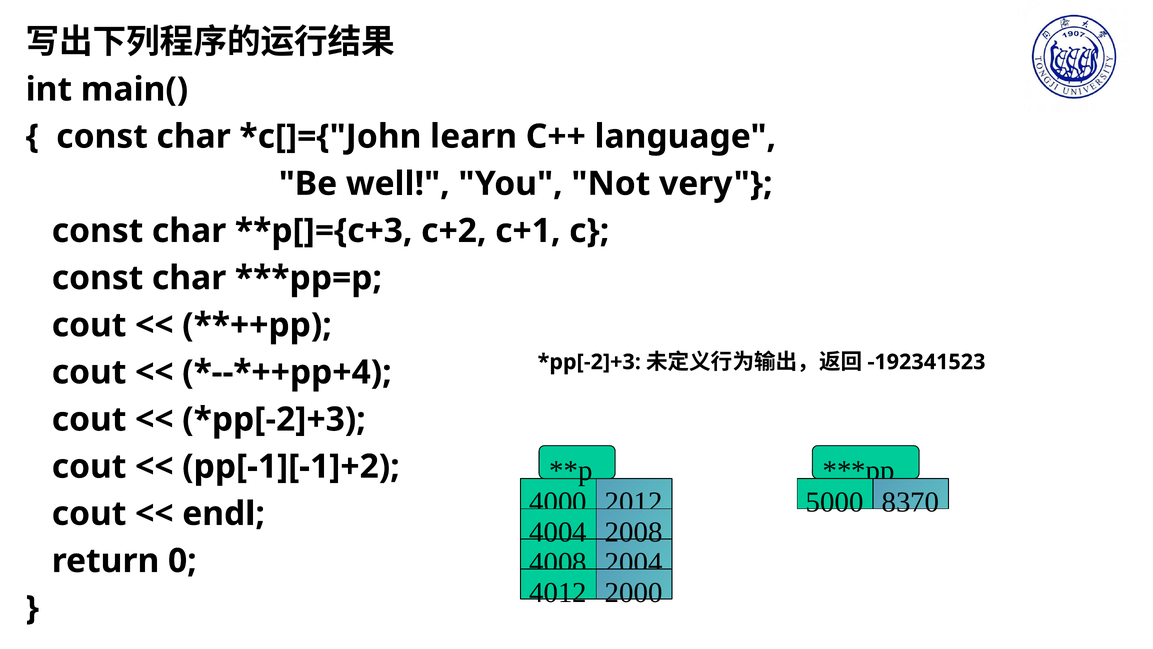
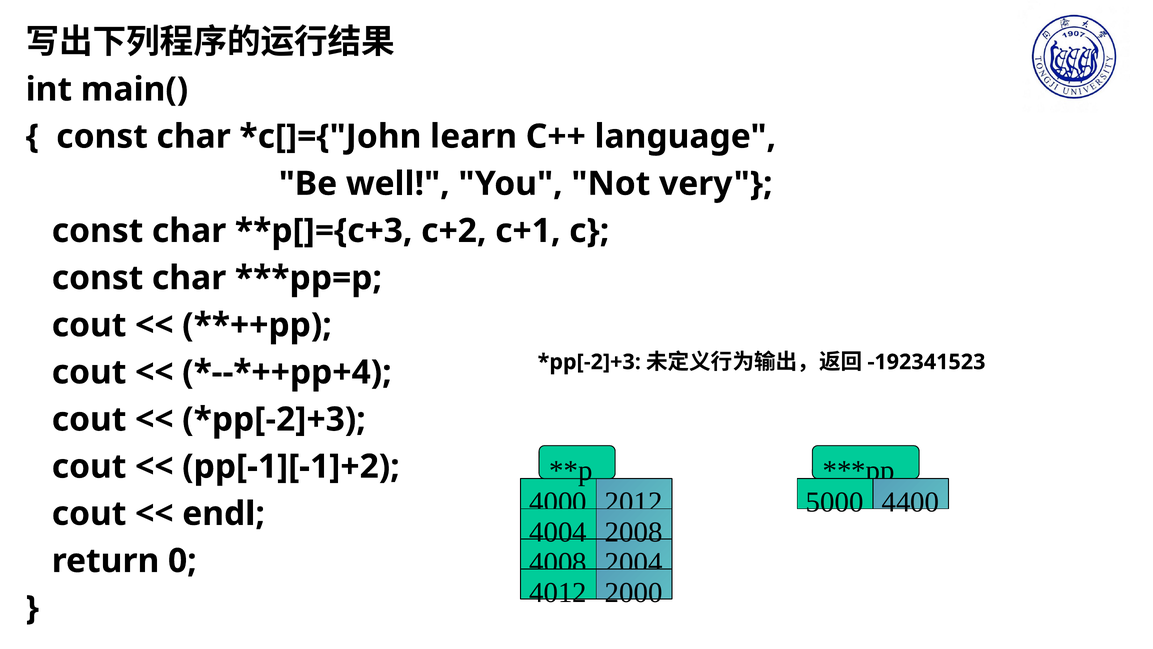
8370: 8370 -> 4400
